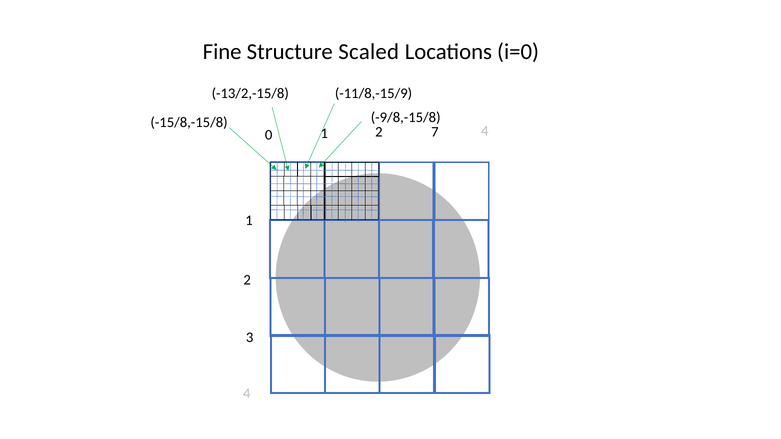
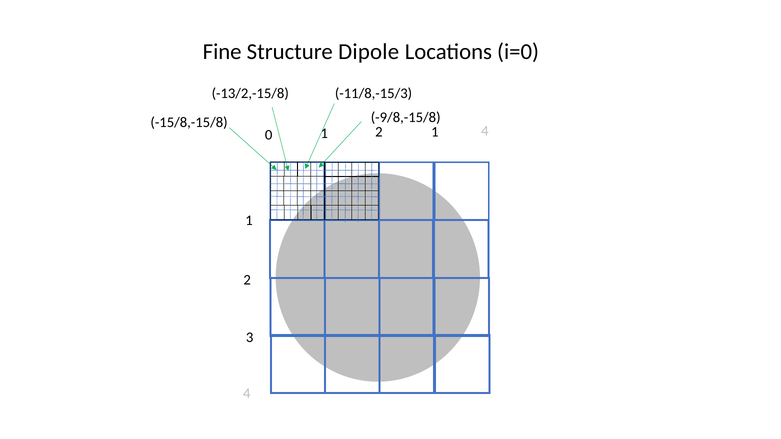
Scaled: Scaled -> Dipole
-11/8,-15/9: -11/8,-15/9 -> -11/8,-15/3
1 7: 7 -> 1
